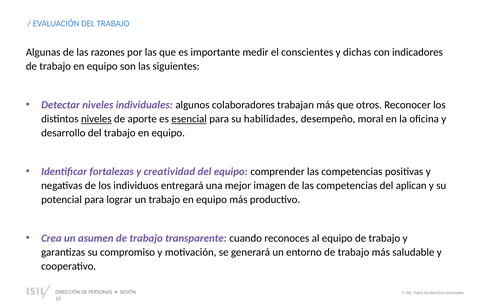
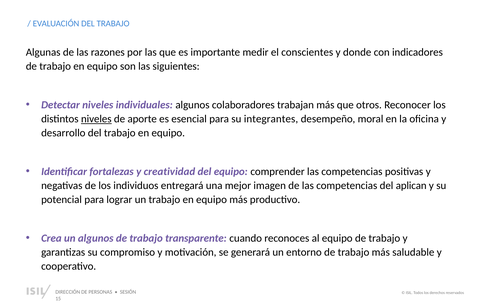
dichas: dichas -> donde
esencial underline: present -> none
habilidades: habilidades -> integrantes
un asumen: asumen -> algunos
